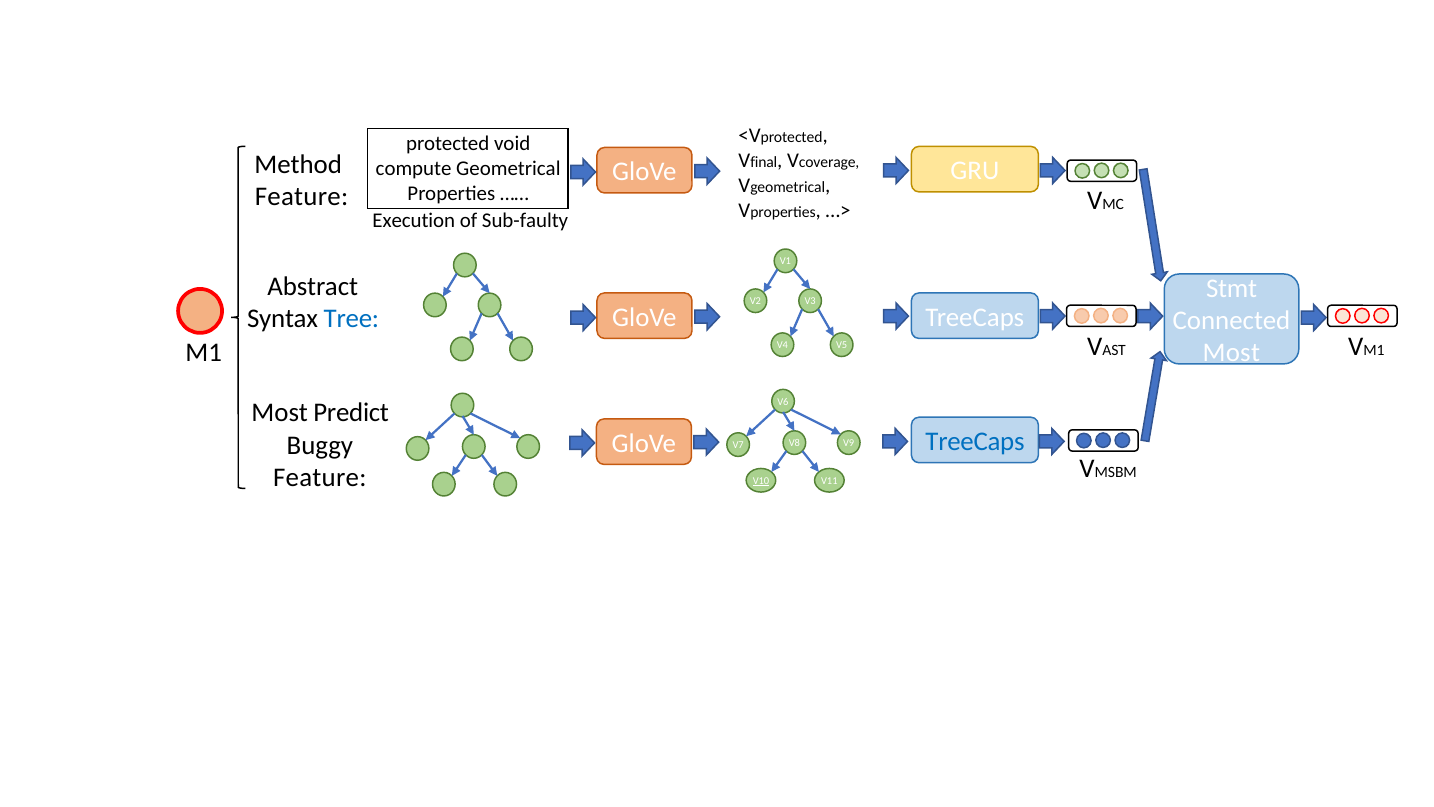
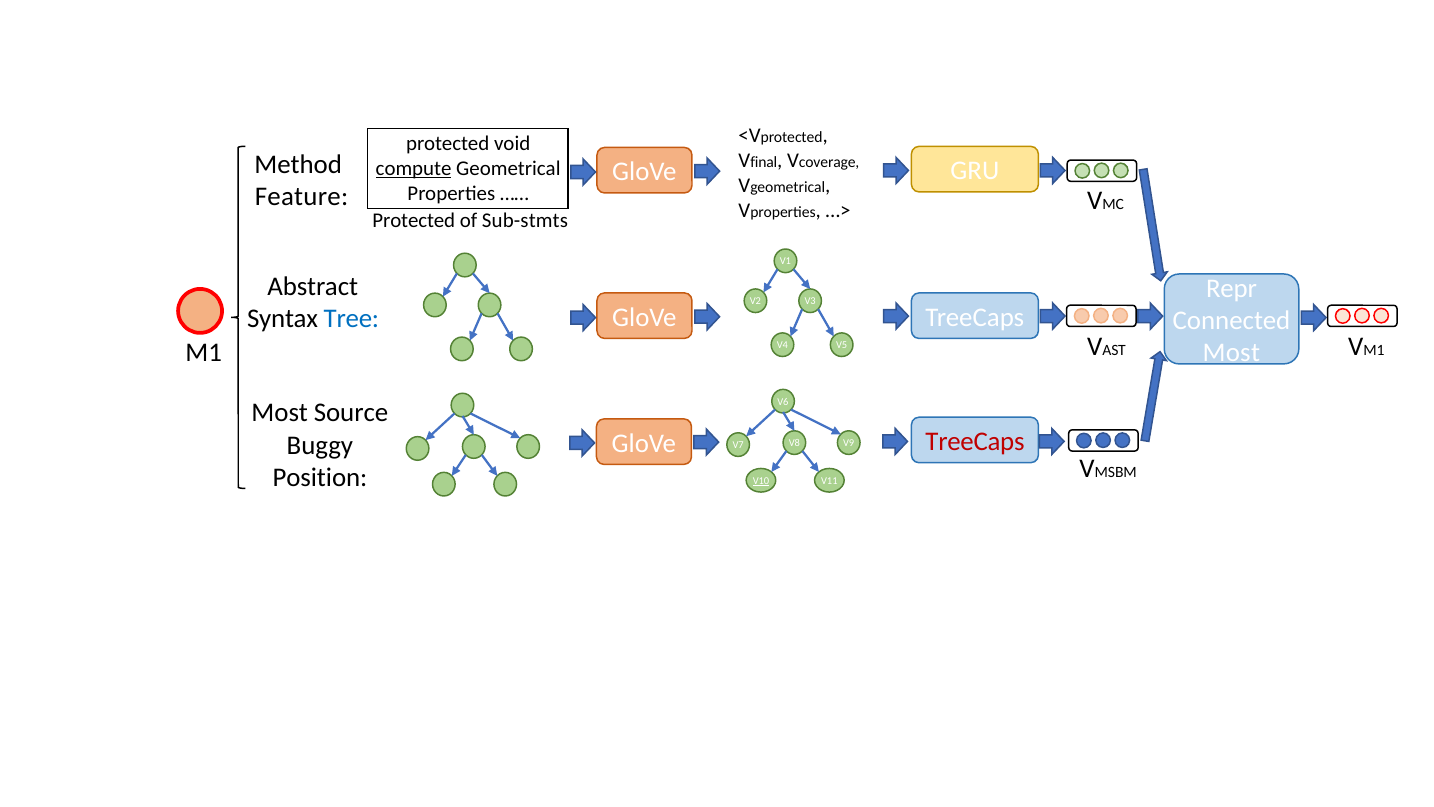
compute underline: none -> present
Execution at (414, 220): Execution -> Protected
Sub-faulty: Sub-faulty -> Sub-stmts
Stmt: Stmt -> Repr
Predict: Predict -> Source
TreeCaps at (975, 442) colour: blue -> red
Feature at (320, 477): Feature -> Position
